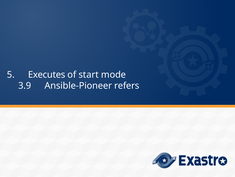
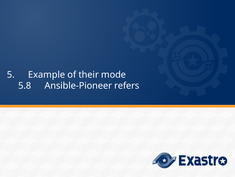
Executes: Executes -> Example
start: start -> their
3.9: 3.9 -> 5.8
